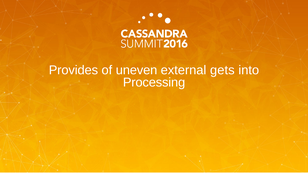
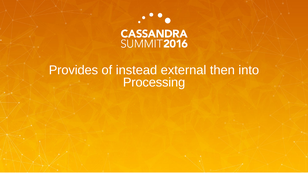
uneven: uneven -> instead
gets: gets -> then
